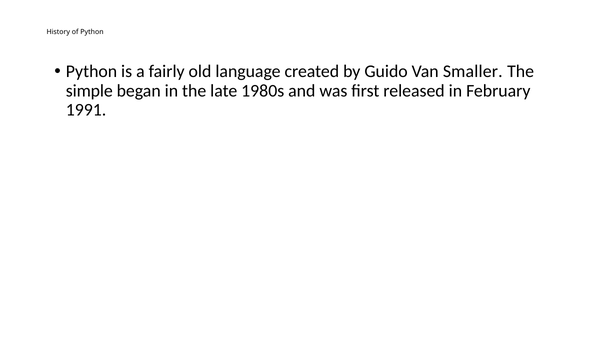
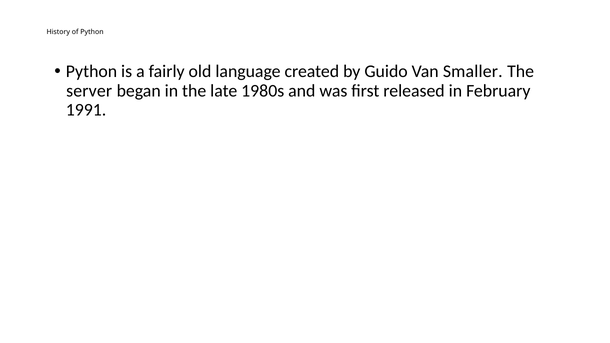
simple: simple -> server
